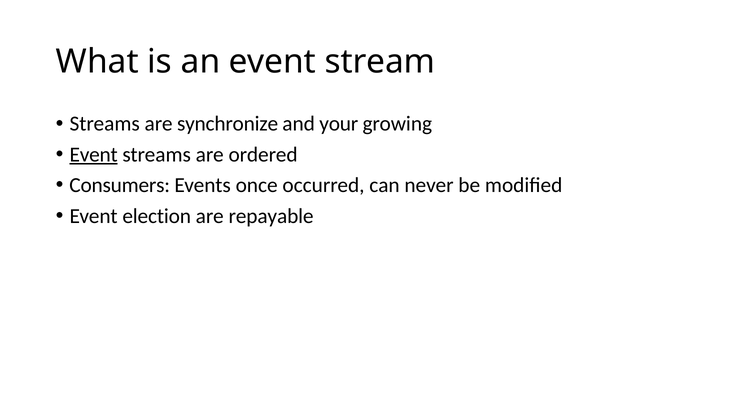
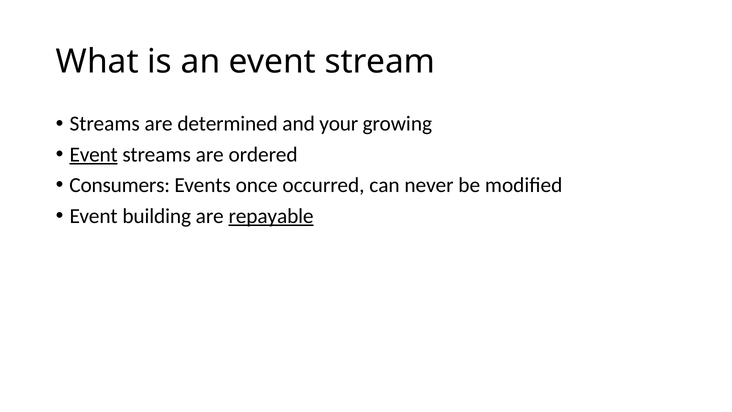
synchronize: synchronize -> determined
election: election -> building
repayable underline: none -> present
